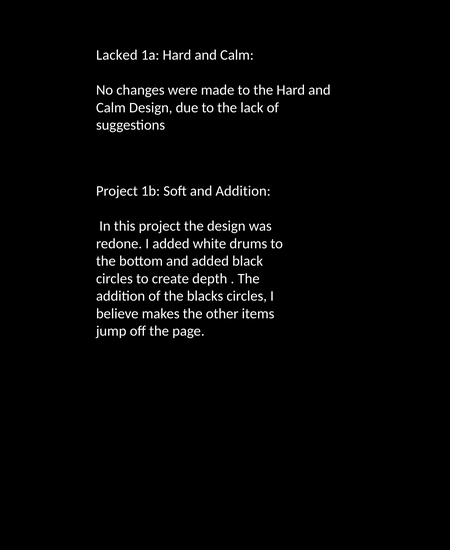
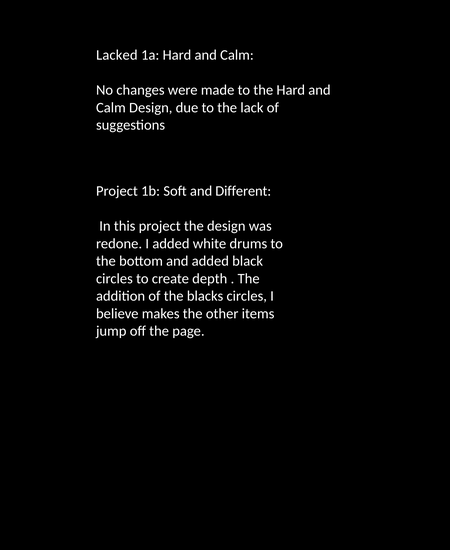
and Addition: Addition -> Different
